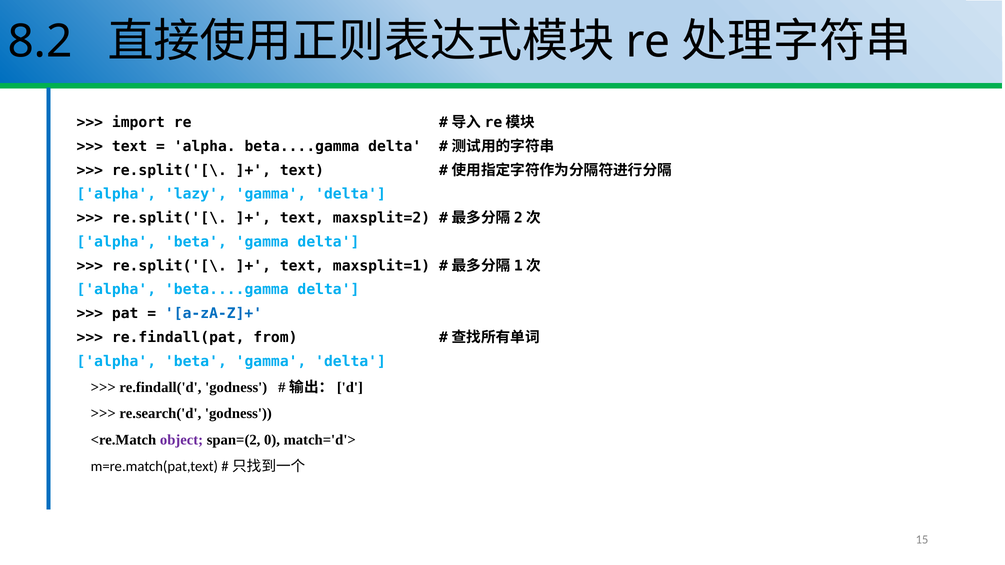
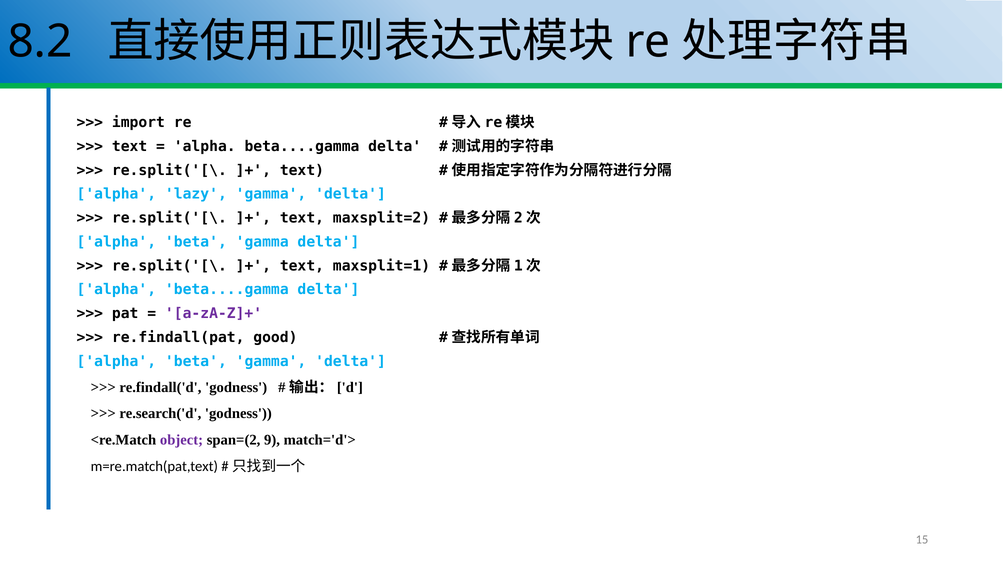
a-zA-Z]+ colour: blue -> purple
from: from -> good
0: 0 -> 9
